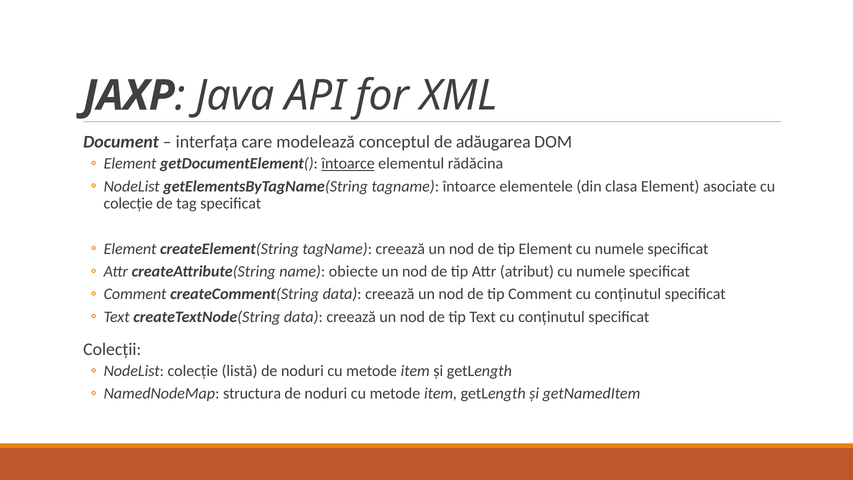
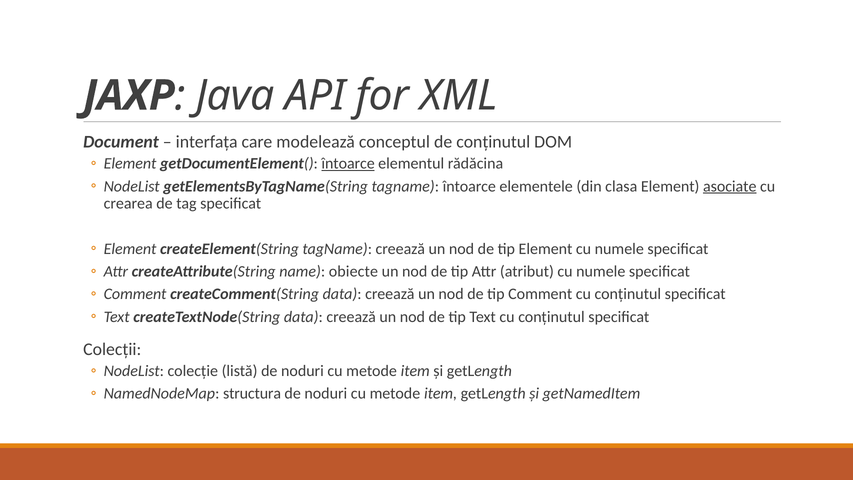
de adăugarea: adăugarea -> conținutul
asociate underline: none -> present
colecție at (128, 204): colecție -> crearea
